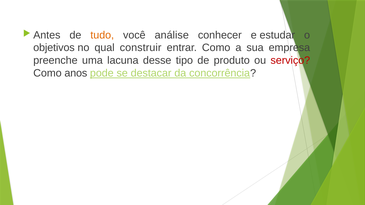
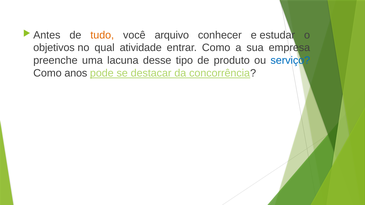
análise: análise -> arquivo
construir: construir -> atividade
serviço colour: red -> blue
